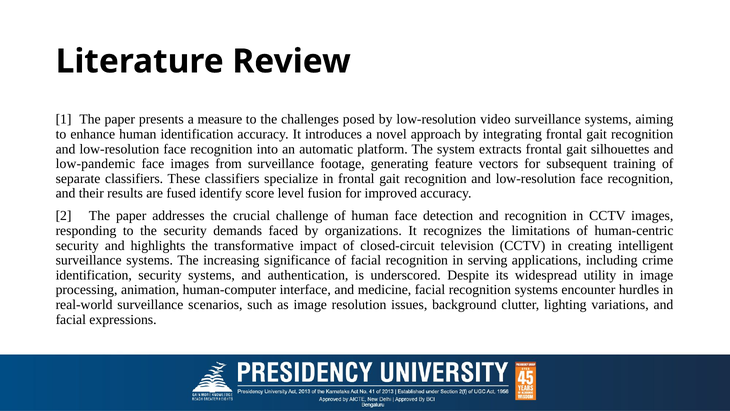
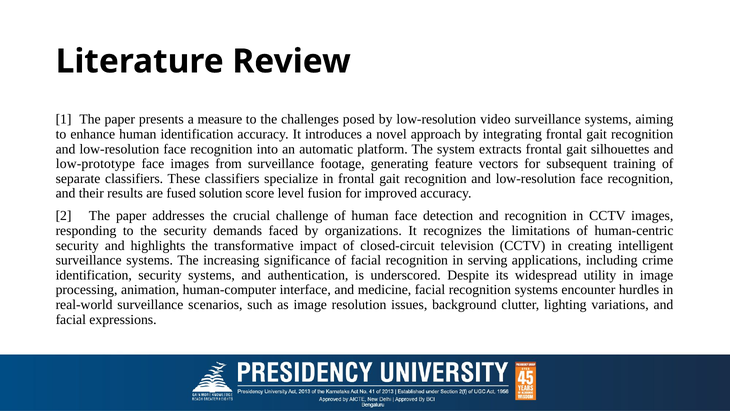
low-pandemic: low-pandemic -> low-prototype
identify: identify -> solution
